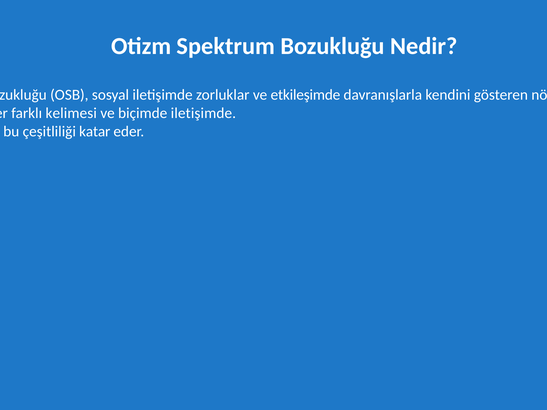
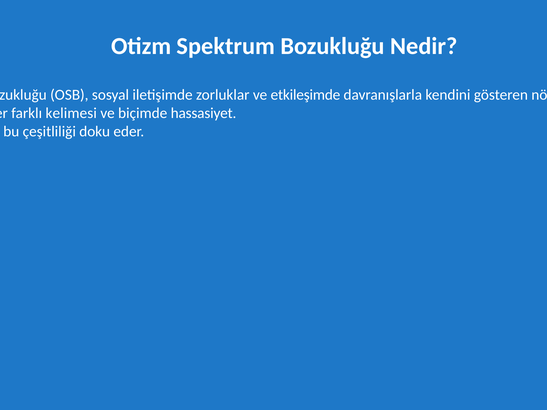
biçimde iletişimde: iletişimde -> hassasiyet
katar: katar -> doku
